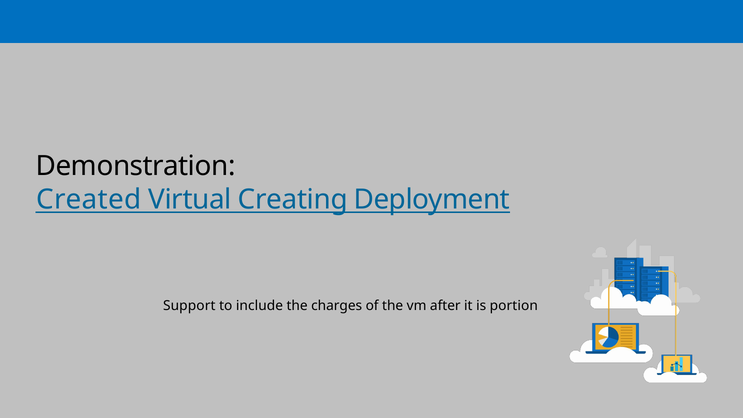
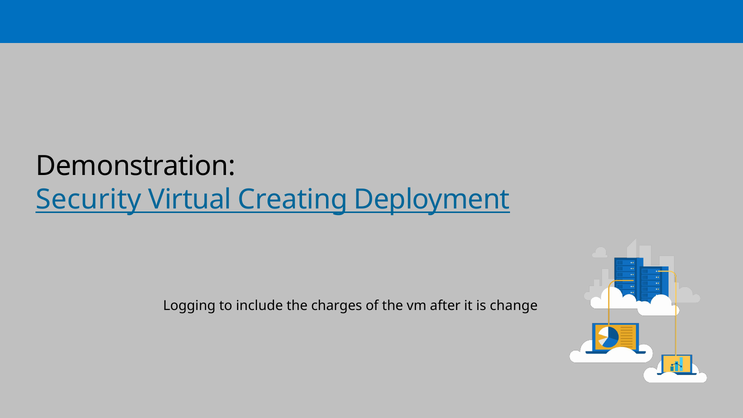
Created: Created -> Security
Support: Support -> Logging
portion: portion -> change
